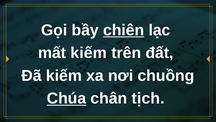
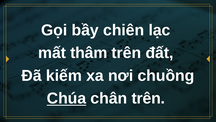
chiên underline: present -> none
mất kiếm: kiếm -> thâm
chân tịch: tịch -> trên
